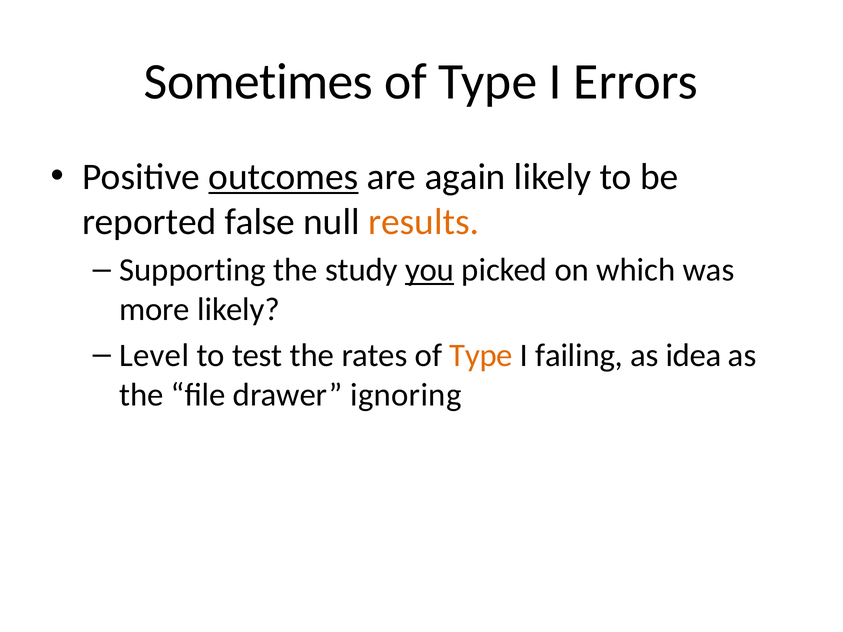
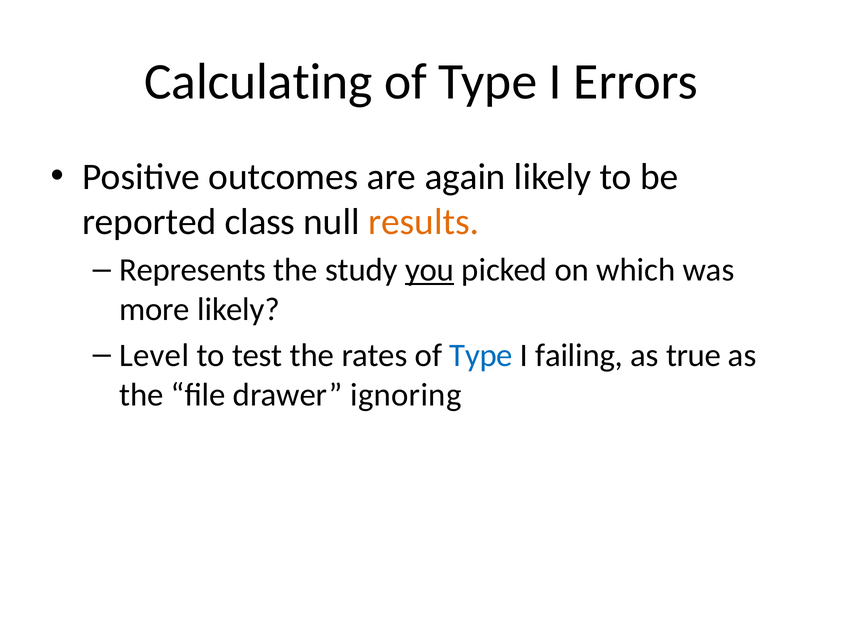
Sometimes: Sometimes -> Calculating
outcomes underline: present -> none
false: false -> class
Supporting: Supporting -> Represents
Type at (481, 356) colour: orange -> blue
idea: idea -> true
